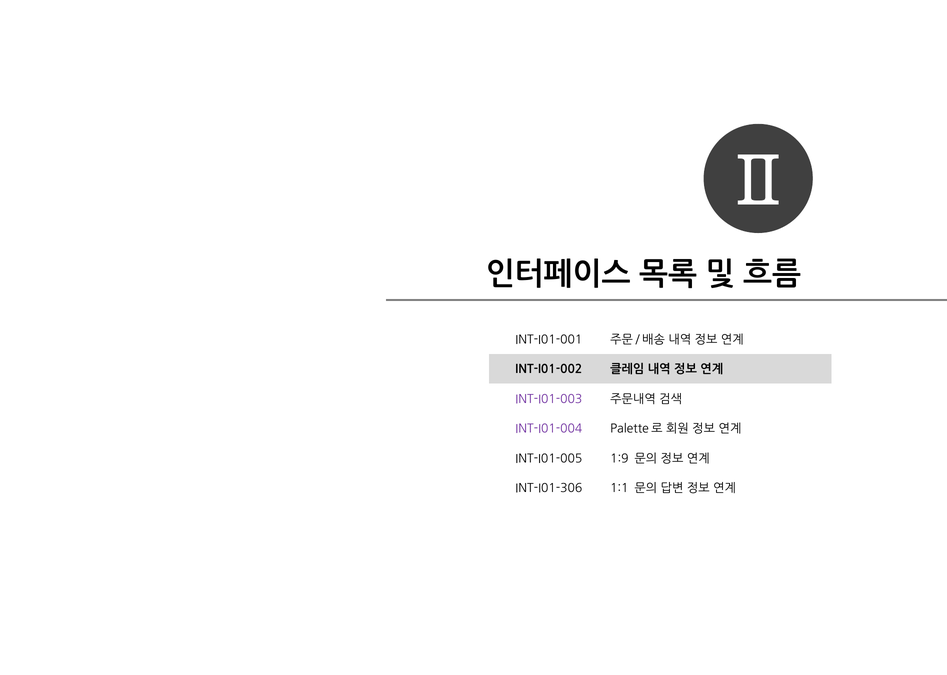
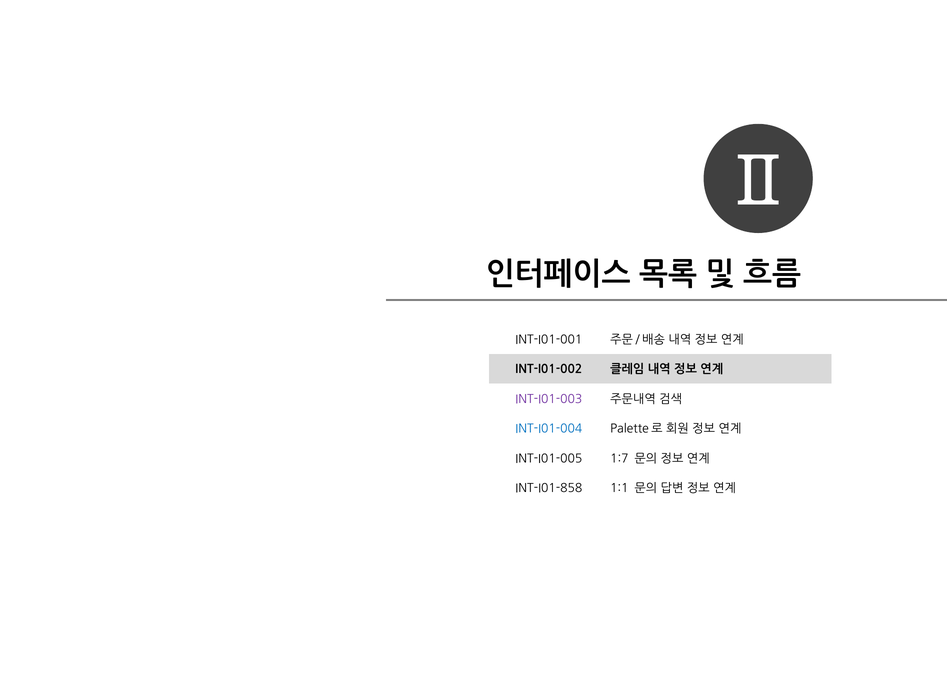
INT-I01-004 colour: purple -> blue
1:9: 1:9 -> 1:7
INT-I01-306: INT-I01-306 -> INT-I01-858
